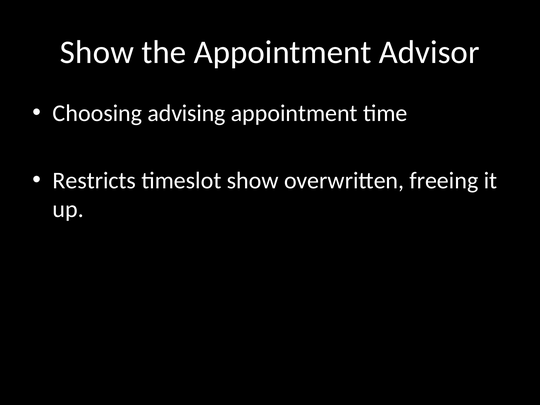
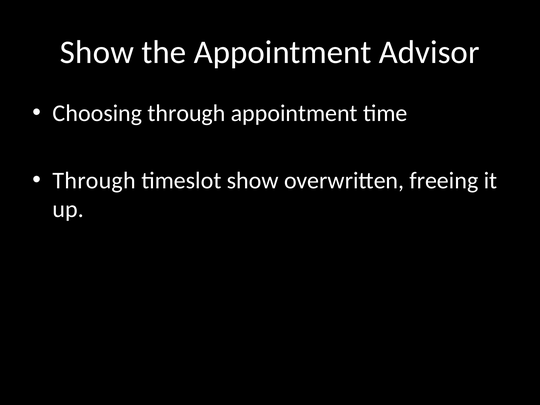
Choosing advising: advising -> through
Restricts at (94, 181): Restricts -> Through
